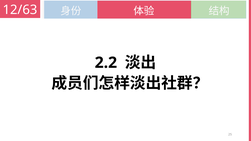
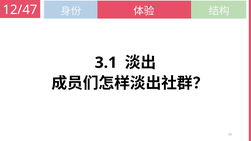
12/63: 12/63 -> 12/47
2.2: 2.2 -> 3.1
